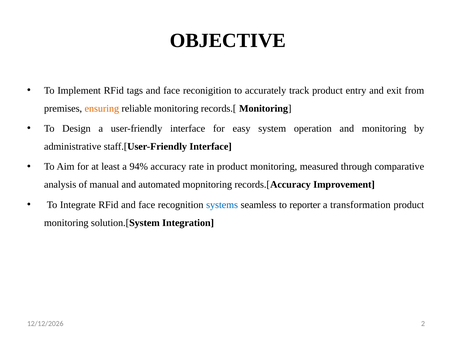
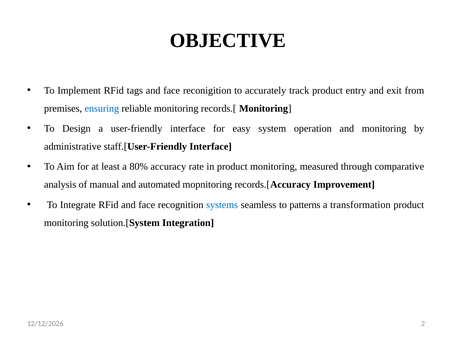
ensuring colour: orange -> blue
94%: 94% -> 80%
reporter: reporter -> patterns
